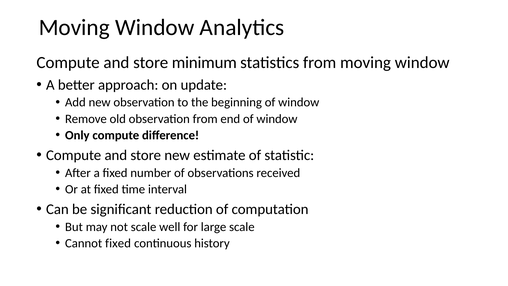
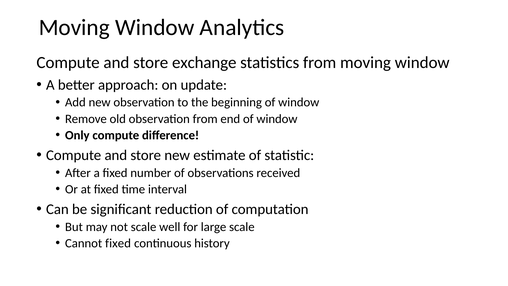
minimum: minimum -> exchange
